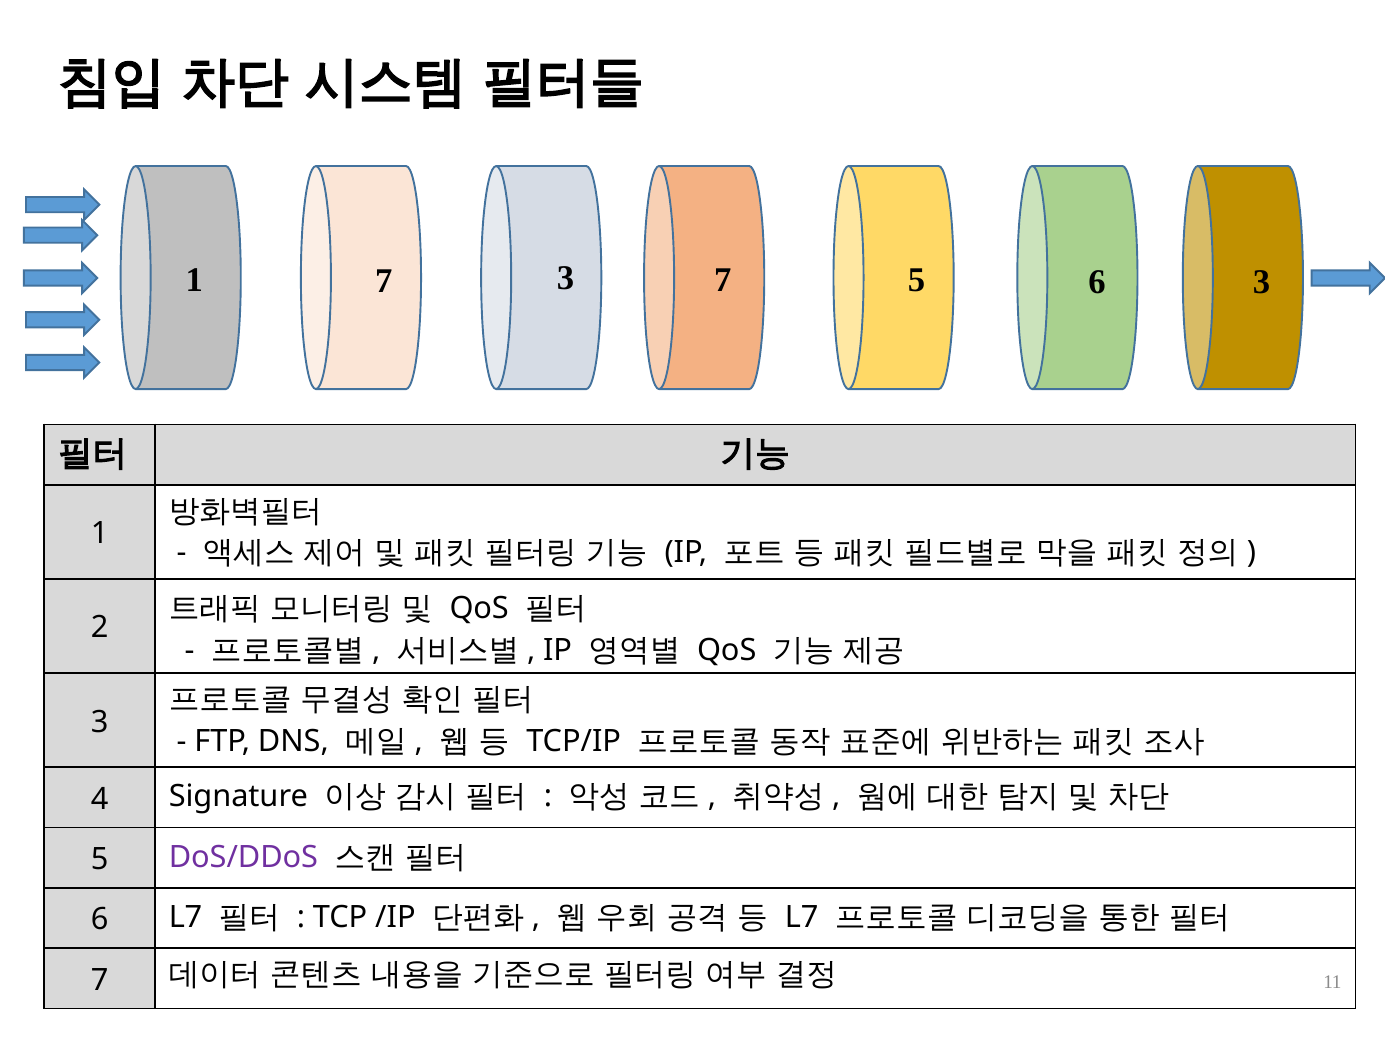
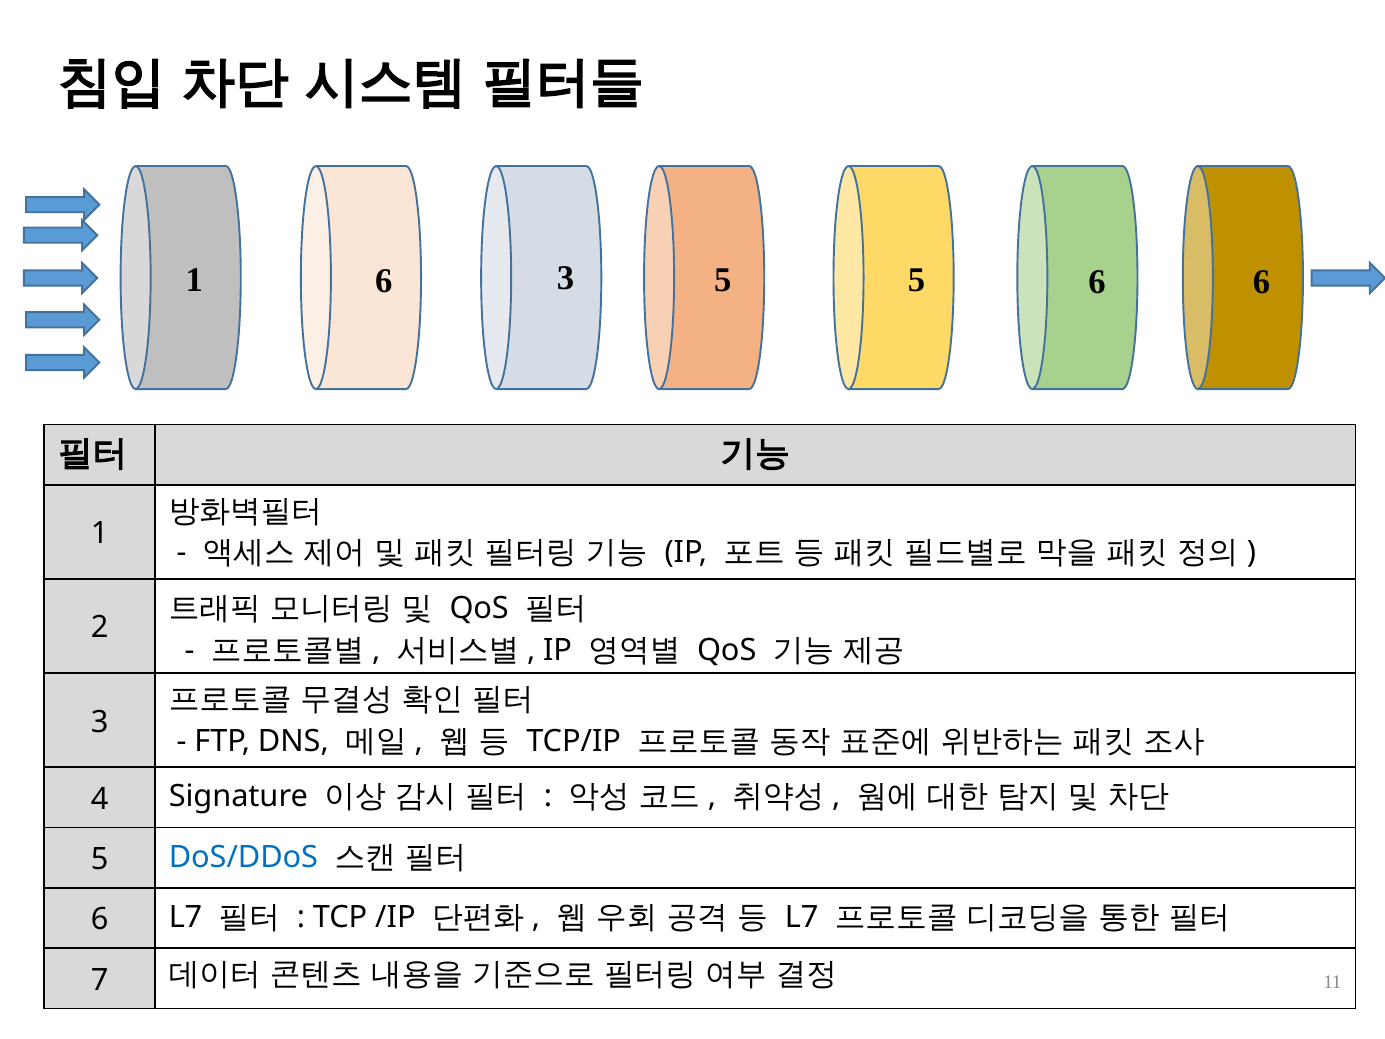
1 7: 7 -> 6
3 7: 7 -> 5
6 3: 3 -> 6
DoS/DDoS colour: purple -> blue
